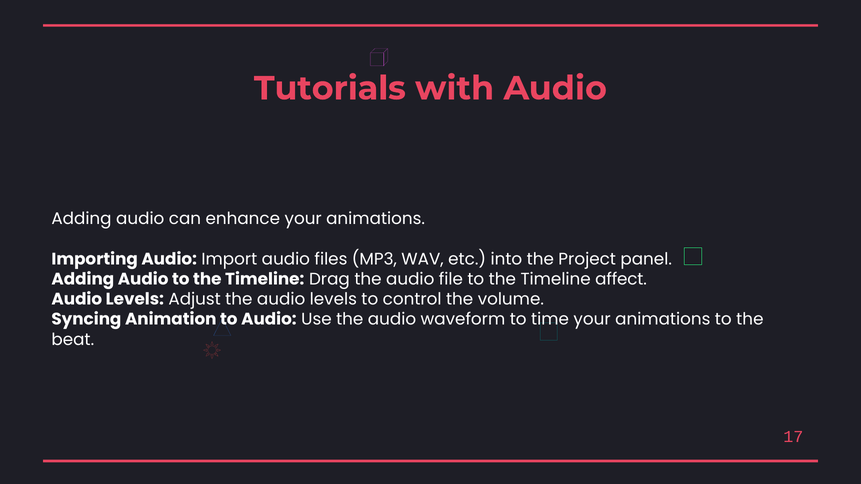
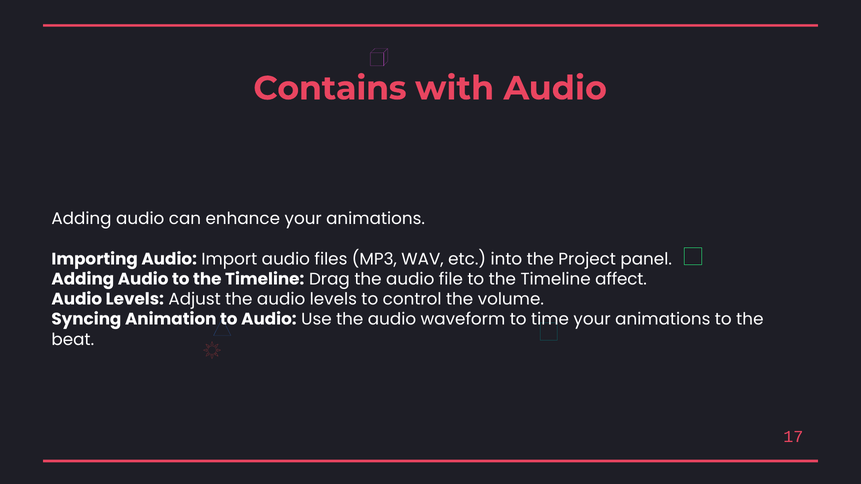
Tutorials: Tutorials -> Contains
